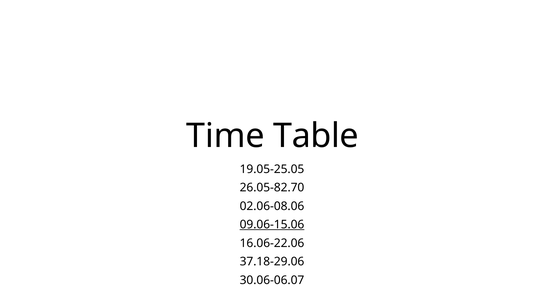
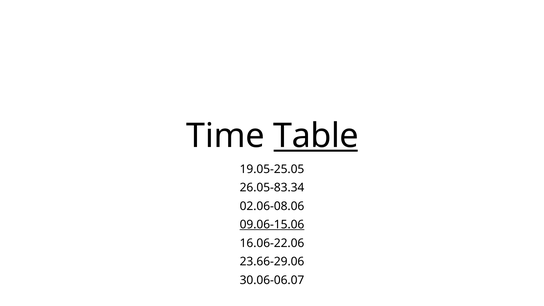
Table underline: none -> present
26.05-82.70: 26.05-82.70 -> 26.05-83.34
37.18-29.06: 37.18-29.06 -> 23.66-29.06
